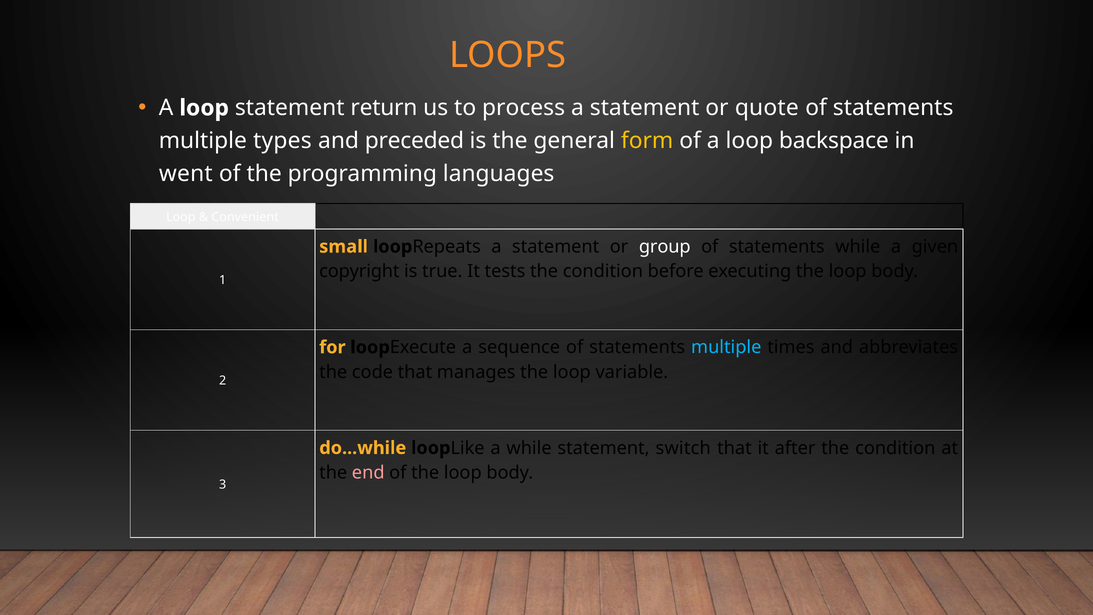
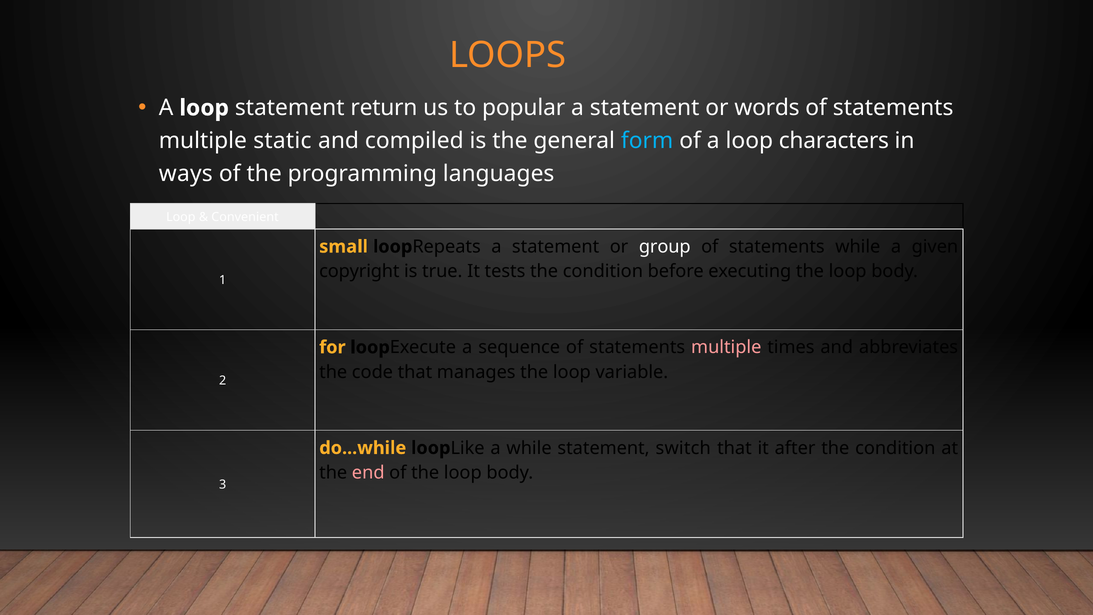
process: process -> popular
quote: quote -> words
types: types -> static
preceded: preceded -> compiled
form colour: yellow -> light blue
backspace: backspace -> characters
went: went -> ways
multiple at (726, 347) colour: light blue -> pink
